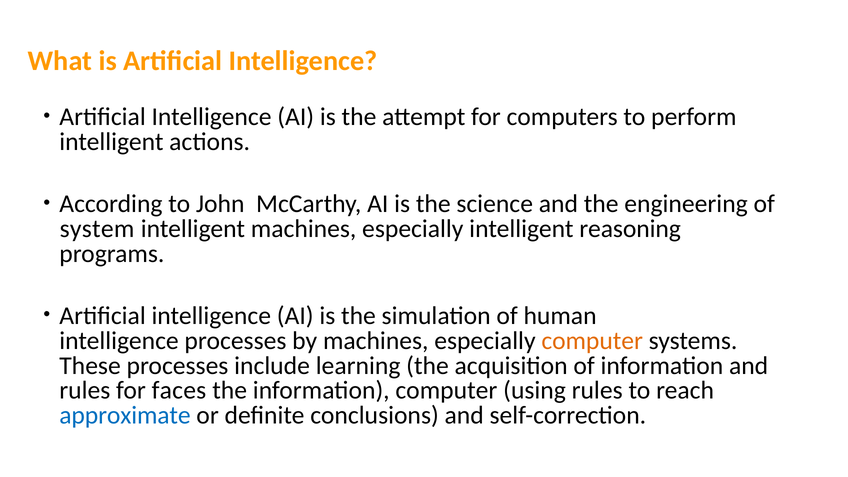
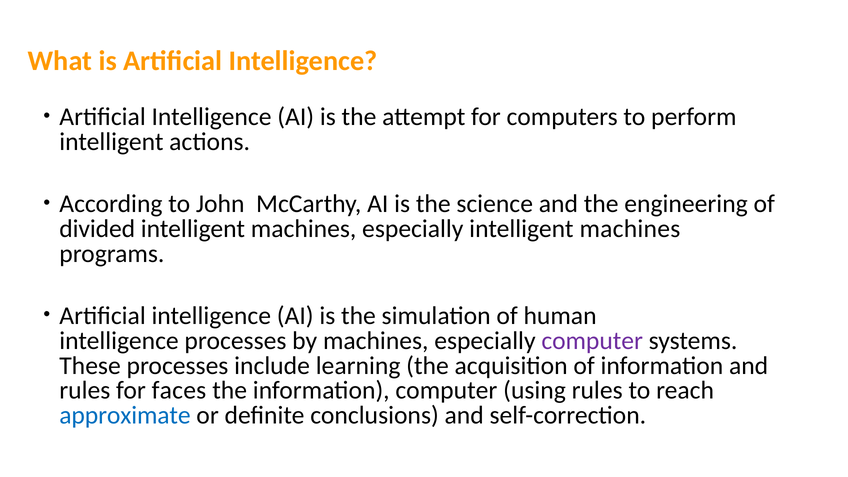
system: system -> divided
especially intelligent reasoning: reasoning -> machines
computer at (592, 341) colour: orange -> purple
